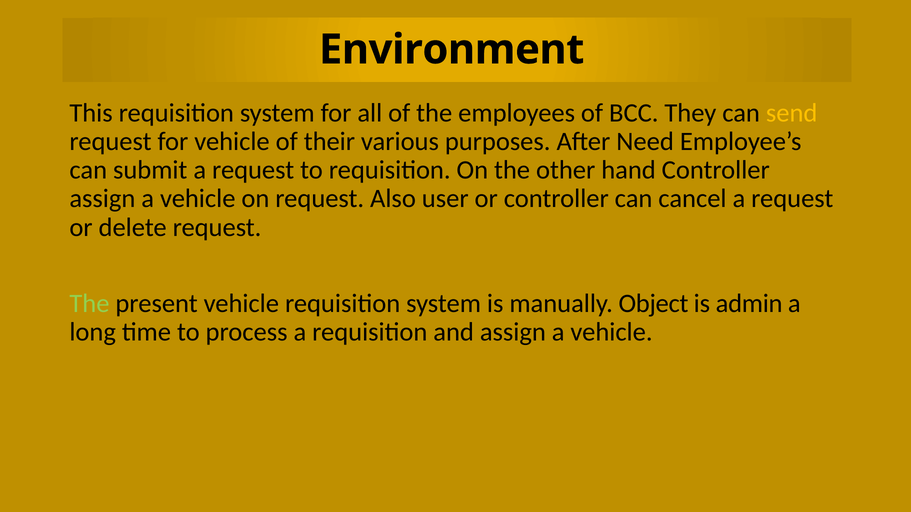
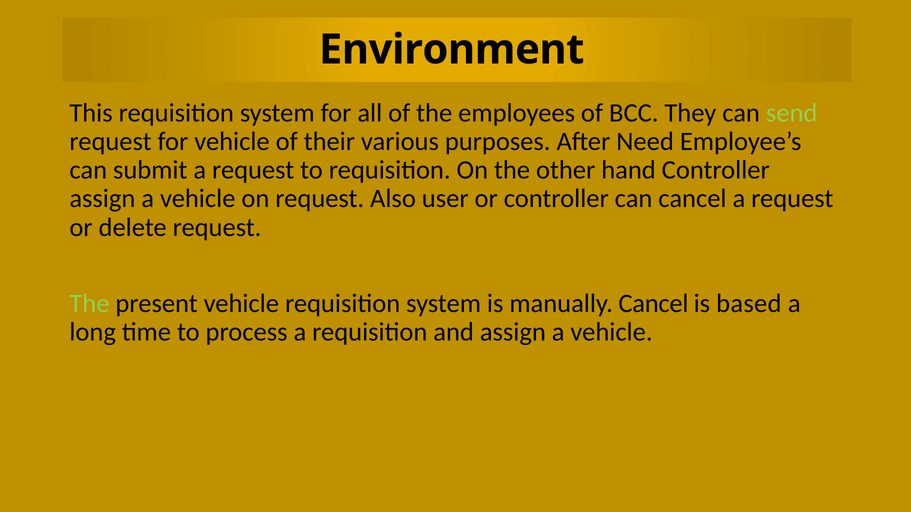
send colour: yellow -> light green
manually Object: Object -> Cancel
admin: admin -> based
